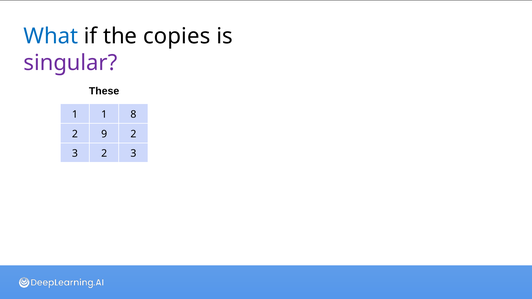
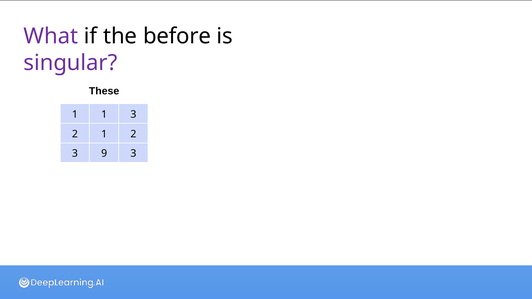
What colour: blue -> purple
copies: copies -> before
1 8: 8 -> 3
2 9: 9 -> 1
3 2: 2 -> 9
